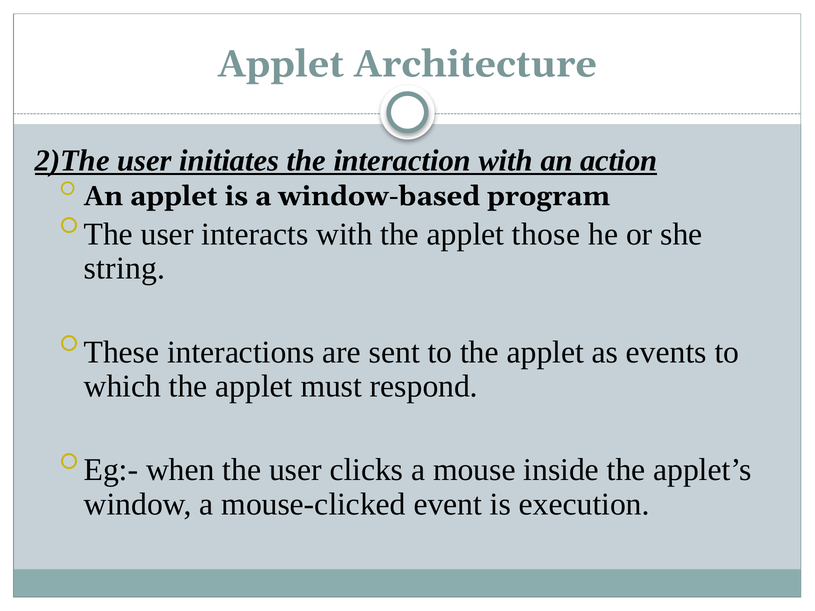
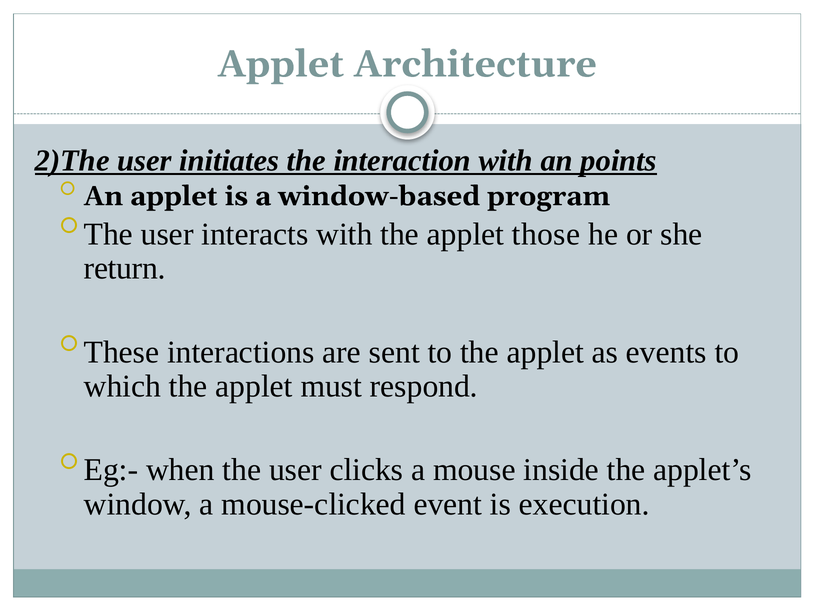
action: action -> points
string: string -> return
